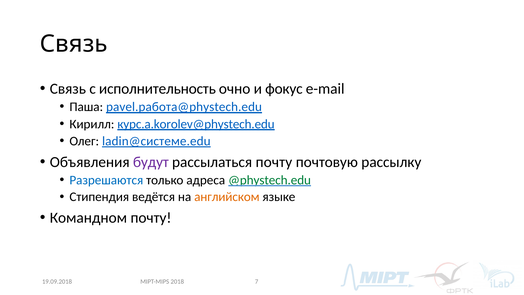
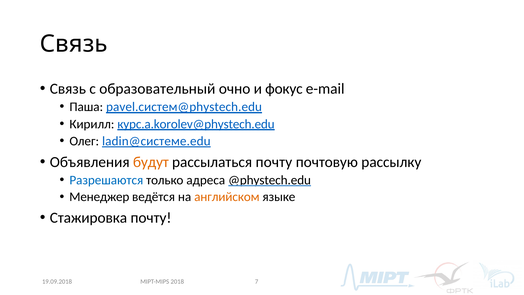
исполнительность: исполнительность -> образовательный
pavel.работа@phystech.edu: pavel.работа@phystech.edu -> pavel.систем@phystech.edu
будут colour: purple -> orange
@phystech.edu colour: green -> black
Стипендия: Стипендия -> Менеджер
Командном: Командном -> Стажировка
